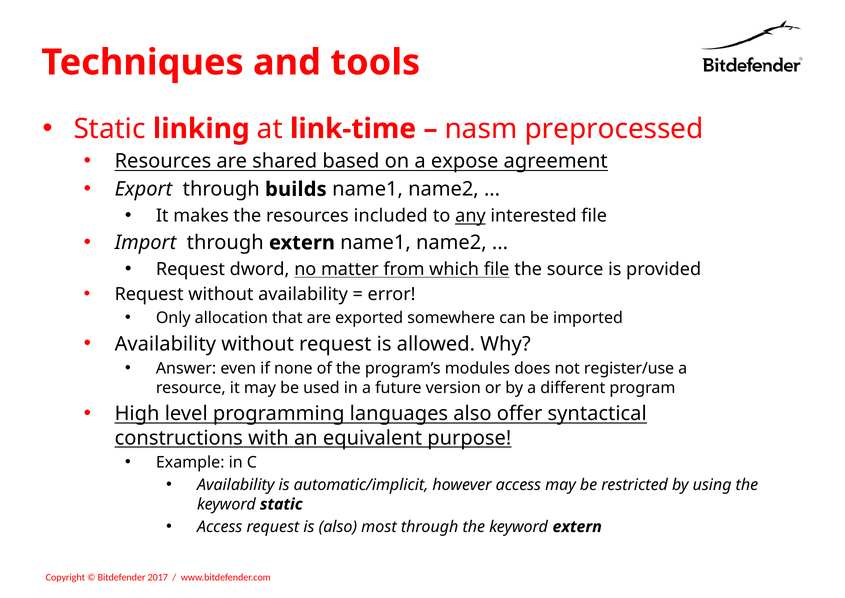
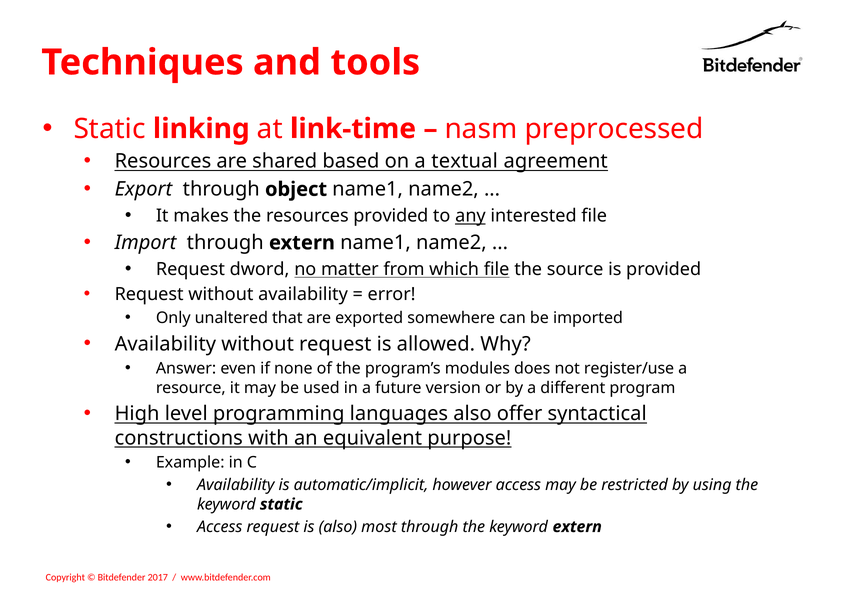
expose: expose -> textual
builds: builds -> object
resources included: included -> provided
allocation: allocation -> unaltered
